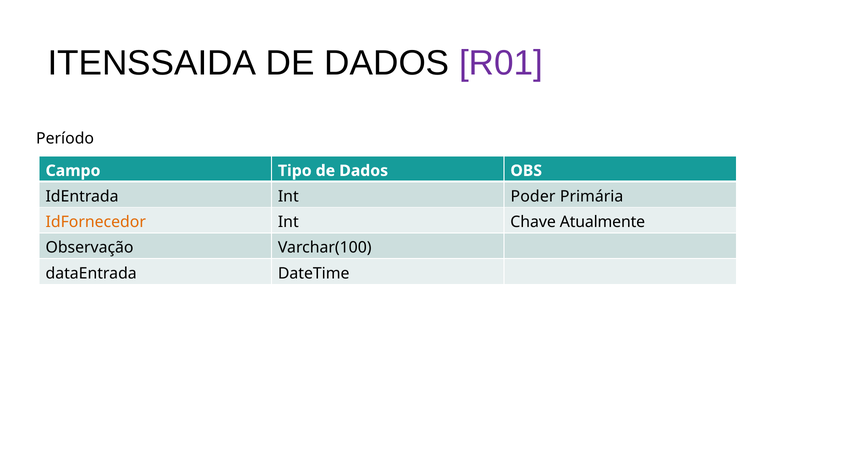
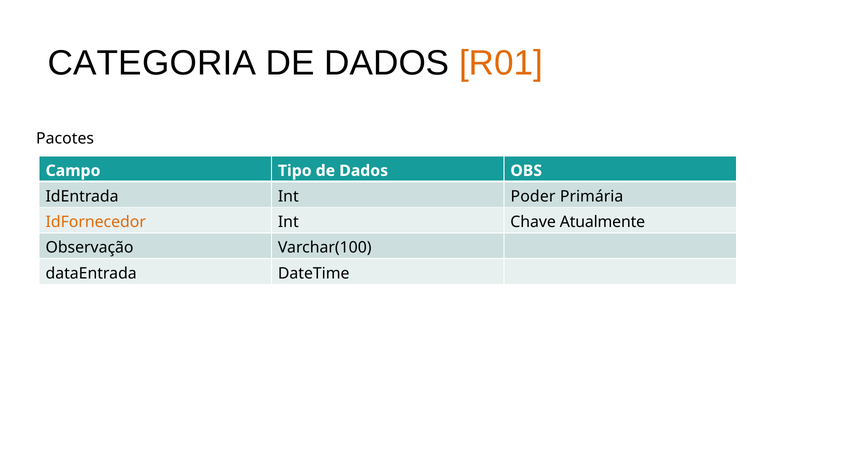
ITENSSAIDA: ITENSSAIDA -> CATEGORIA
R01 colour: purple -> orange
Período: Período -> Pacotes
